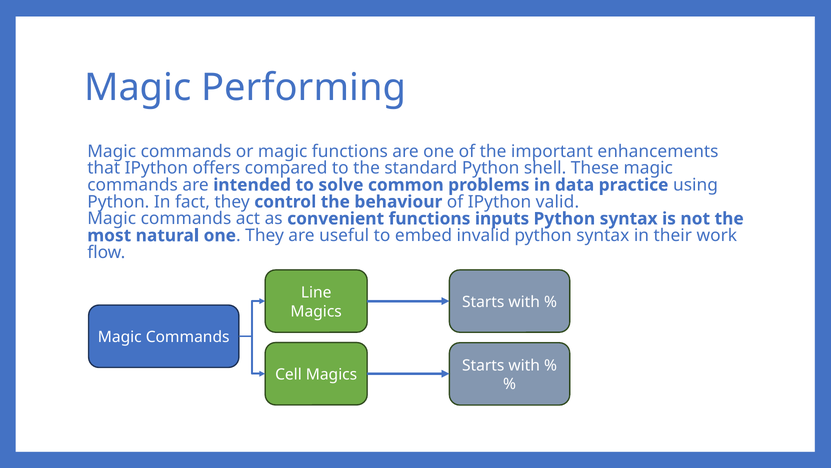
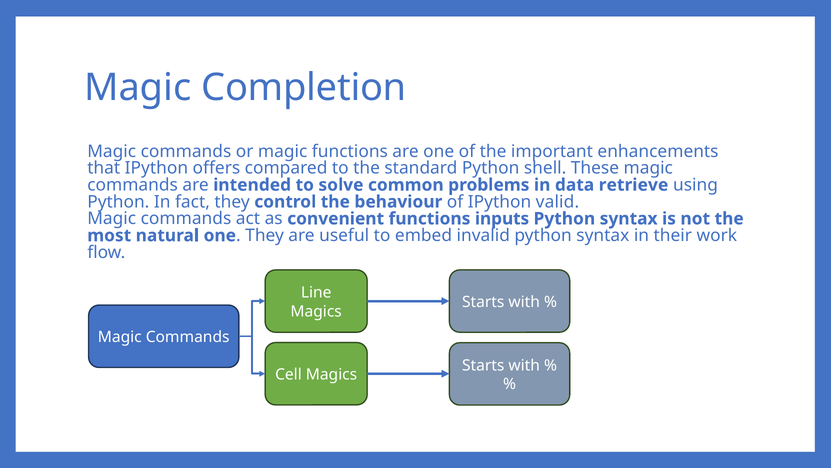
Performing: Performing -> Completion
practice: practice -> retrieve
